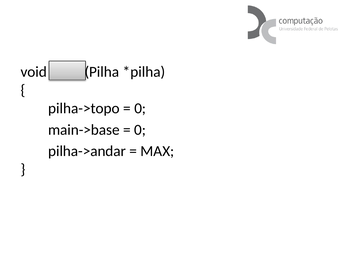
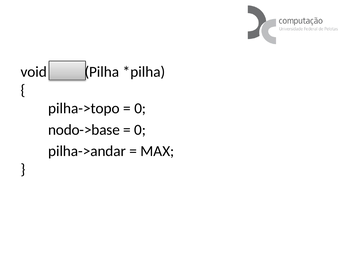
main->base: main->base -> nodo->base
